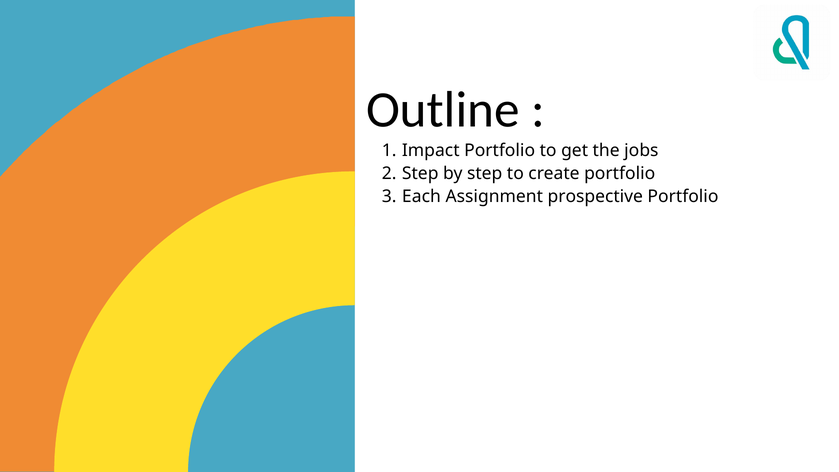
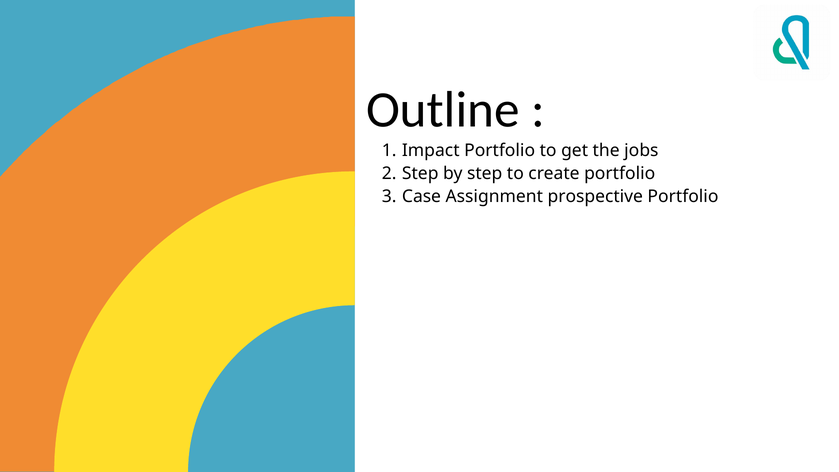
Each: Each -> Case
